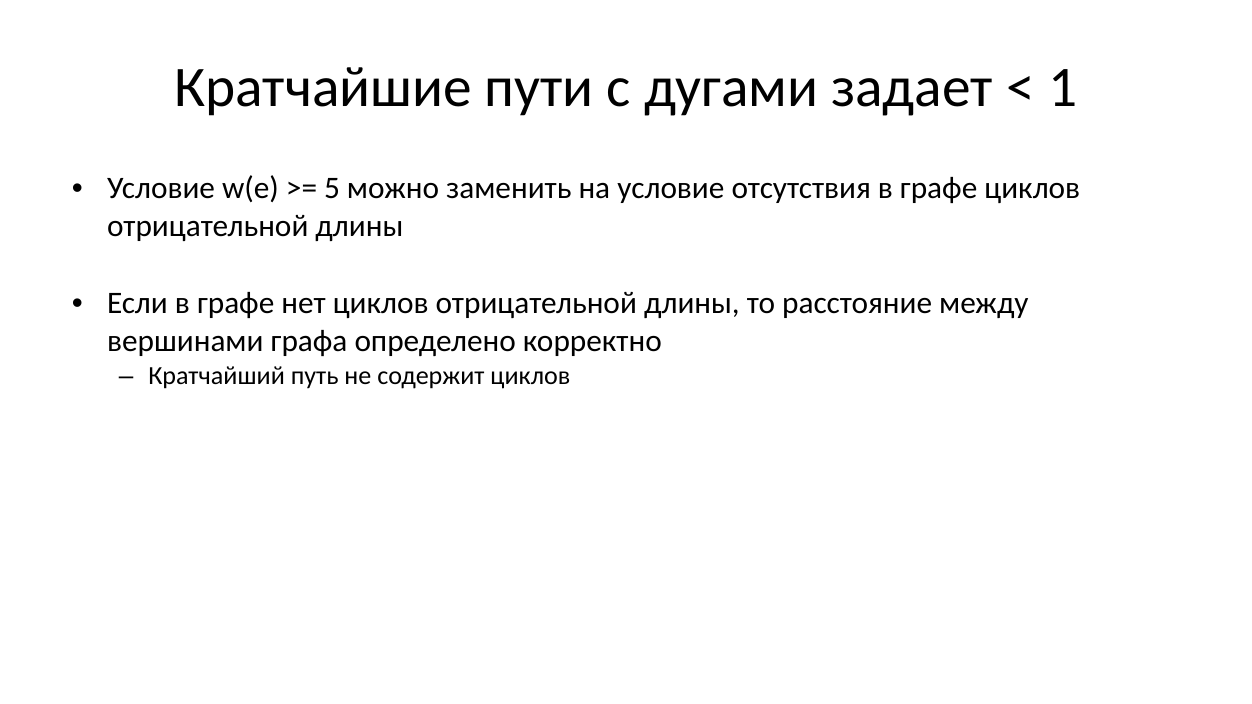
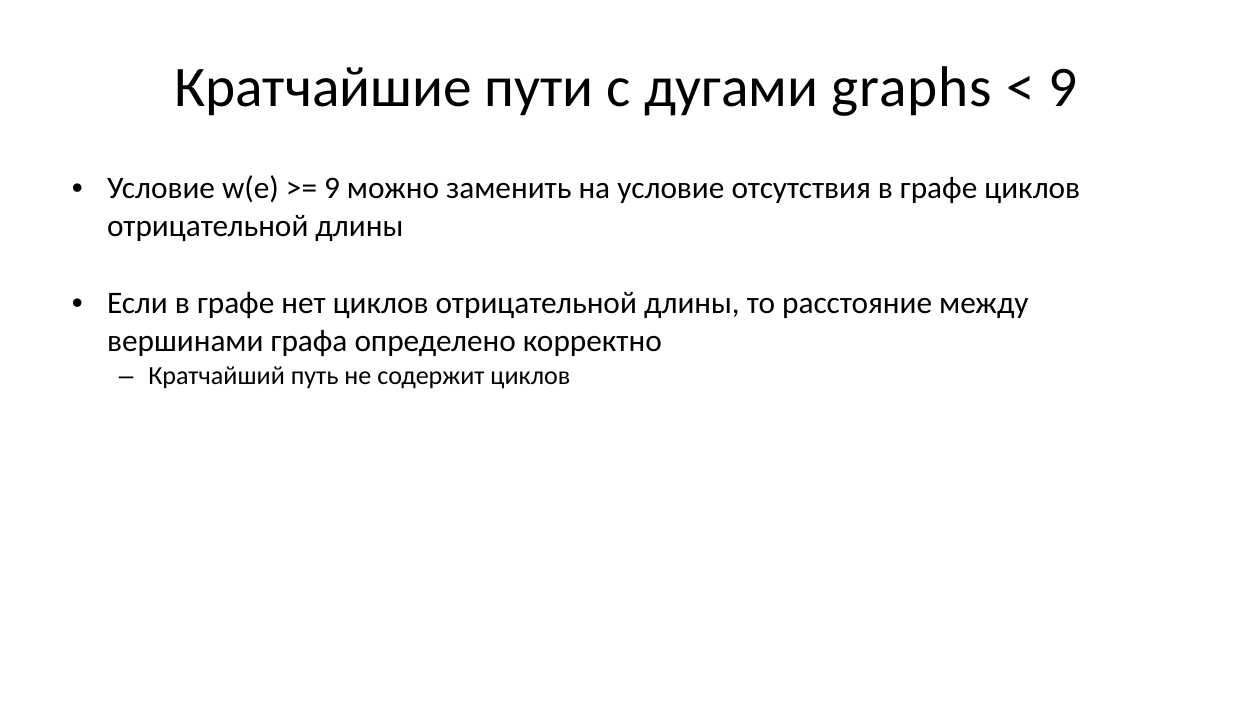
задает: задает -> graphs
1 at (1063, 87): 1 -> 9
5 at (332, 188): 5 -> 9
